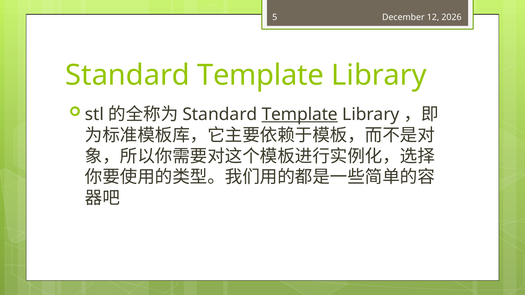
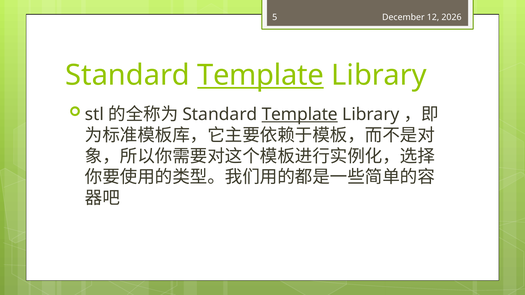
Template at (261, 75) underline: none -> present
